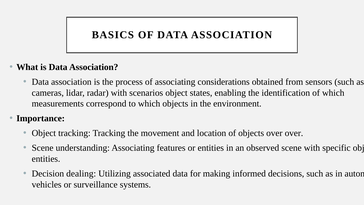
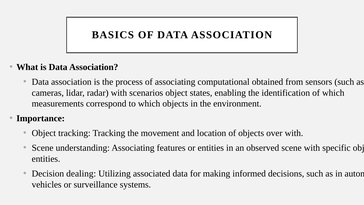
considerations: considerations -> computational
over over: over -> with
